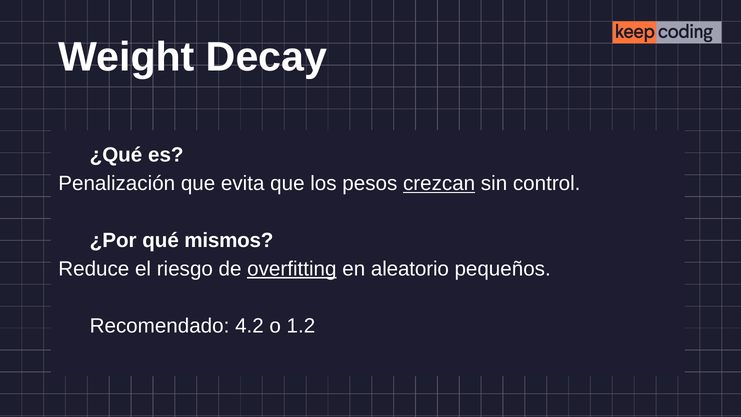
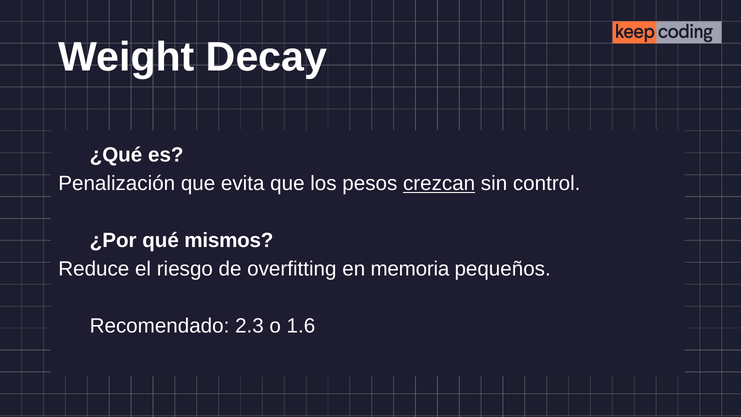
overfitting underline: present -> none
aleatorio: aleatorio -> memoria
4.2: 4.2 -> 2.3
1.2: 1.2 -> 1.6
